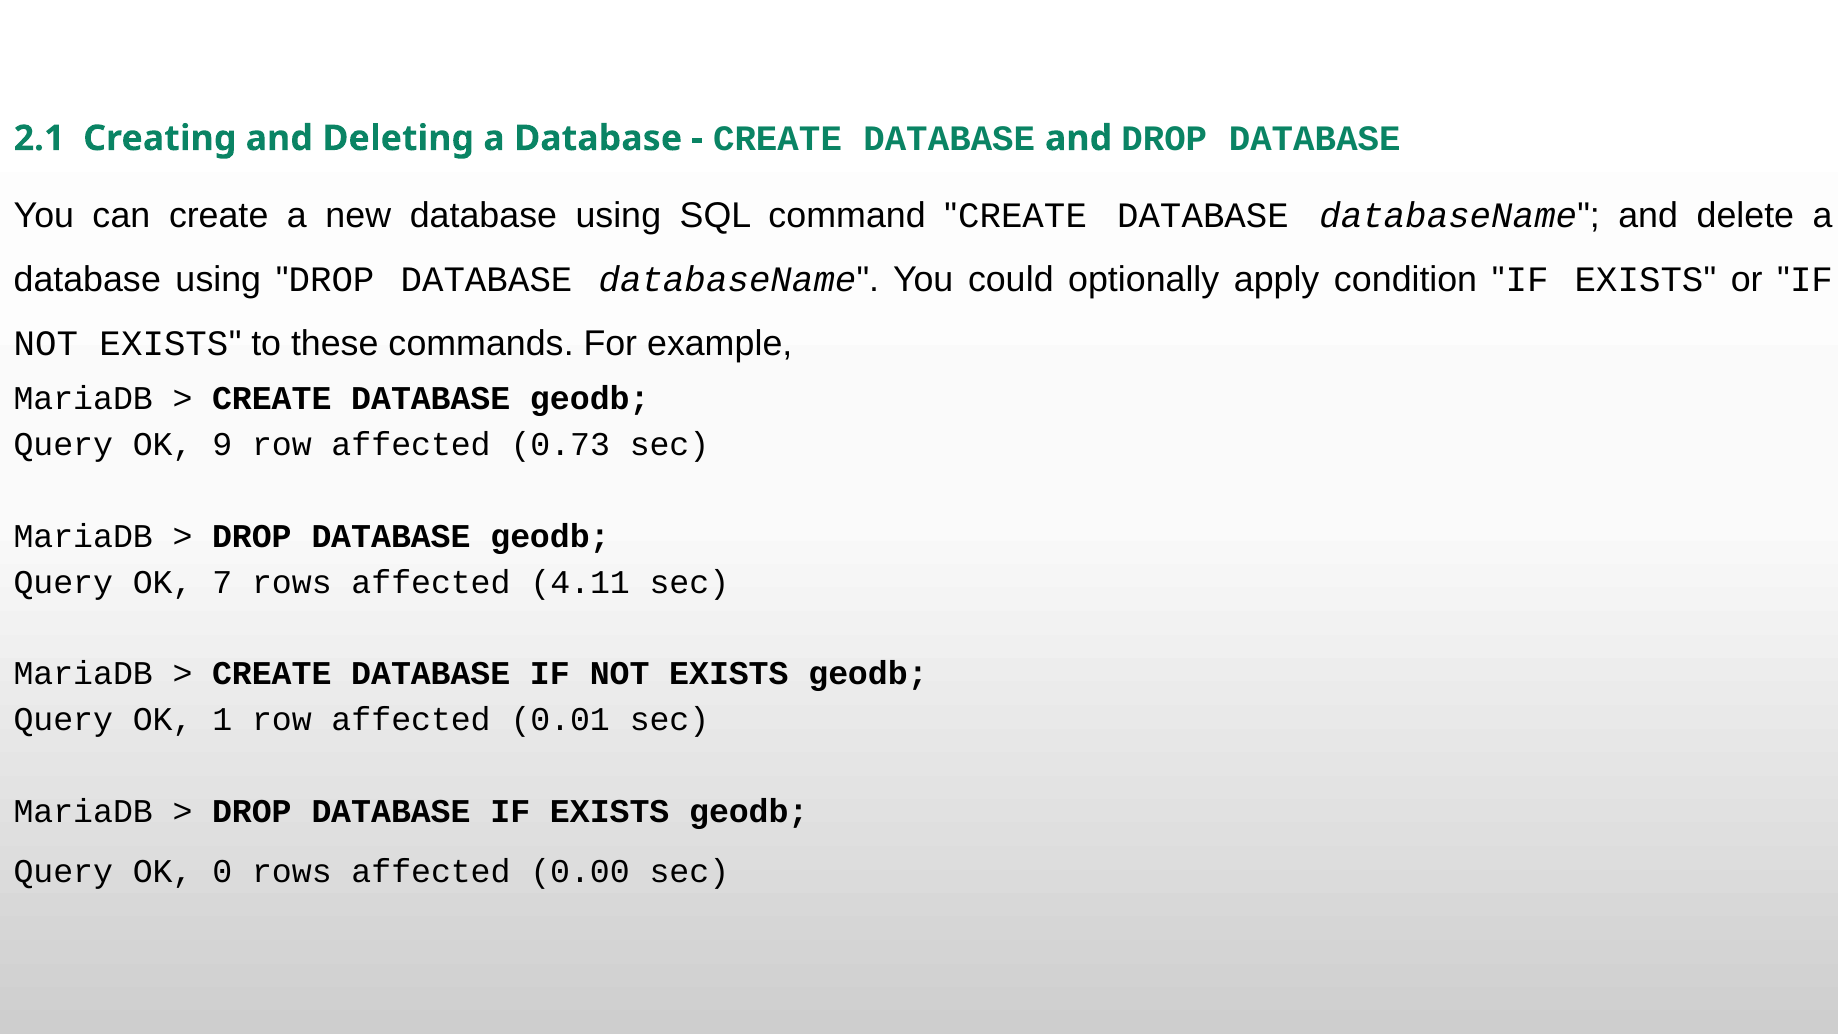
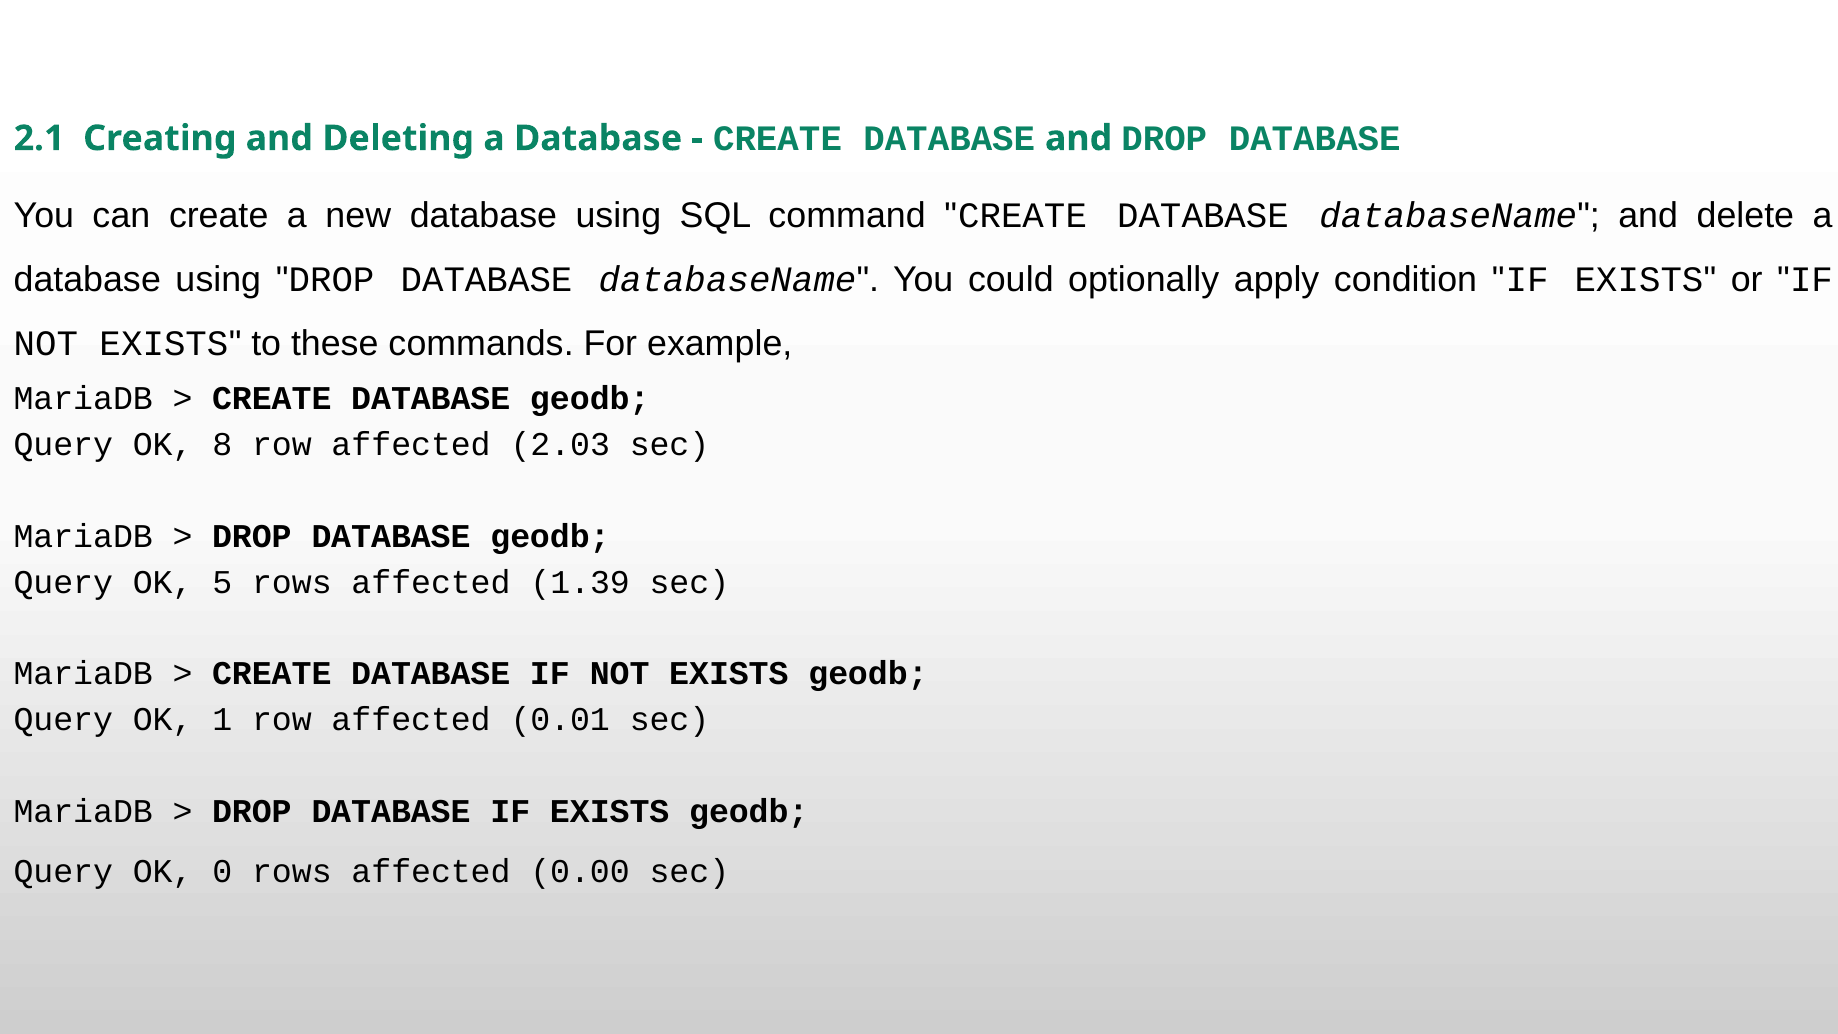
9: 9 -> 8
0.73: 0.73 -> 2.03
7: 7 -> 5
4.11: 4.11 -> 1.39
